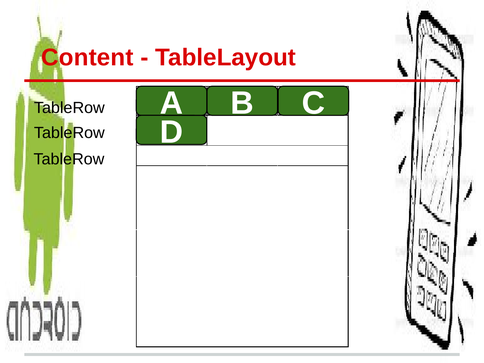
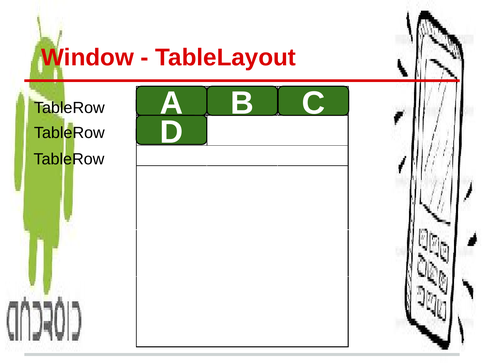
Content: Content -> Window
